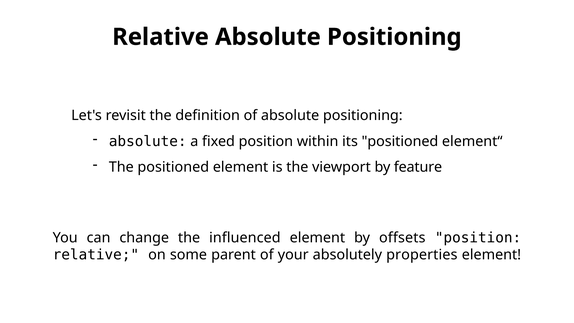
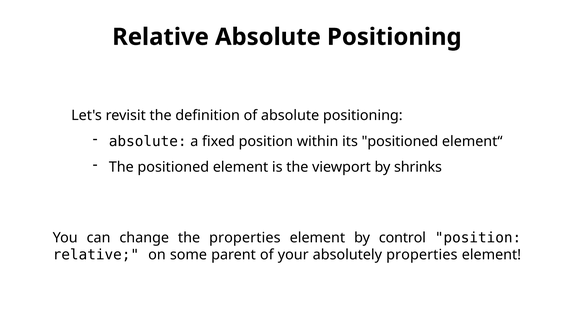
feature: feature -> shrinks
the influenced: influenced -> properties
offsets: offsets -> control
